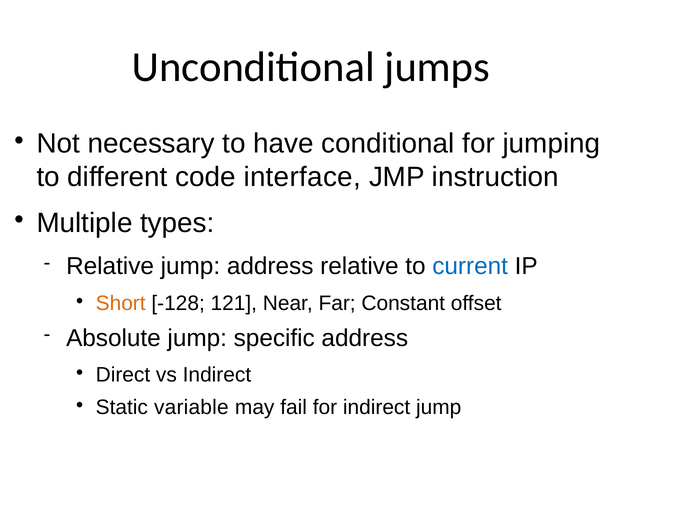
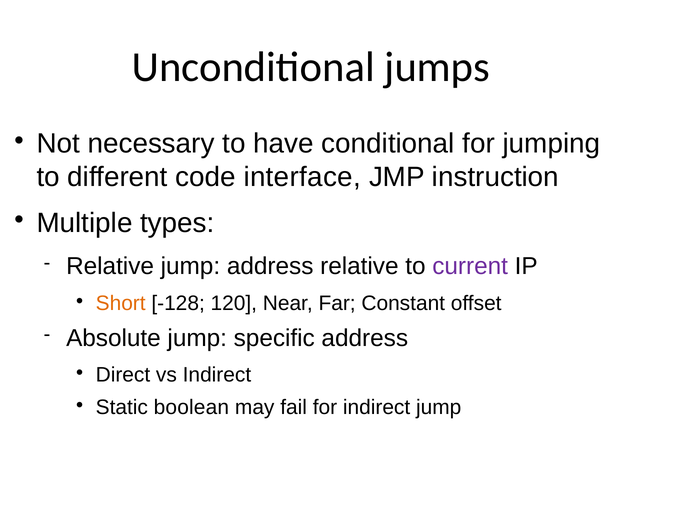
current colour: blue -> purple
121: 121 -> 120
variable: variable -> boolean
